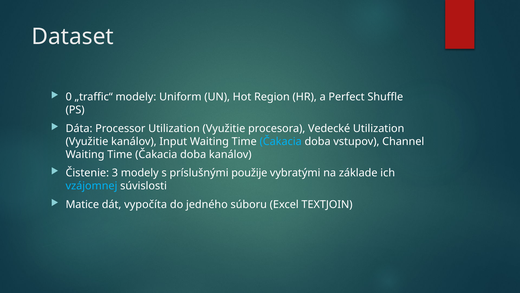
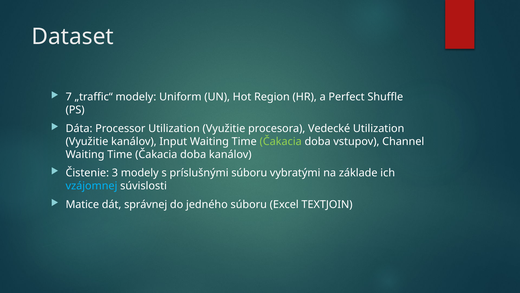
0: 0 -> 7
Čakacia at (281, 141) colour: light blue -> light green
príslušnými použije: použije -> súboru
vypočíta: vypočíta -> správnej
